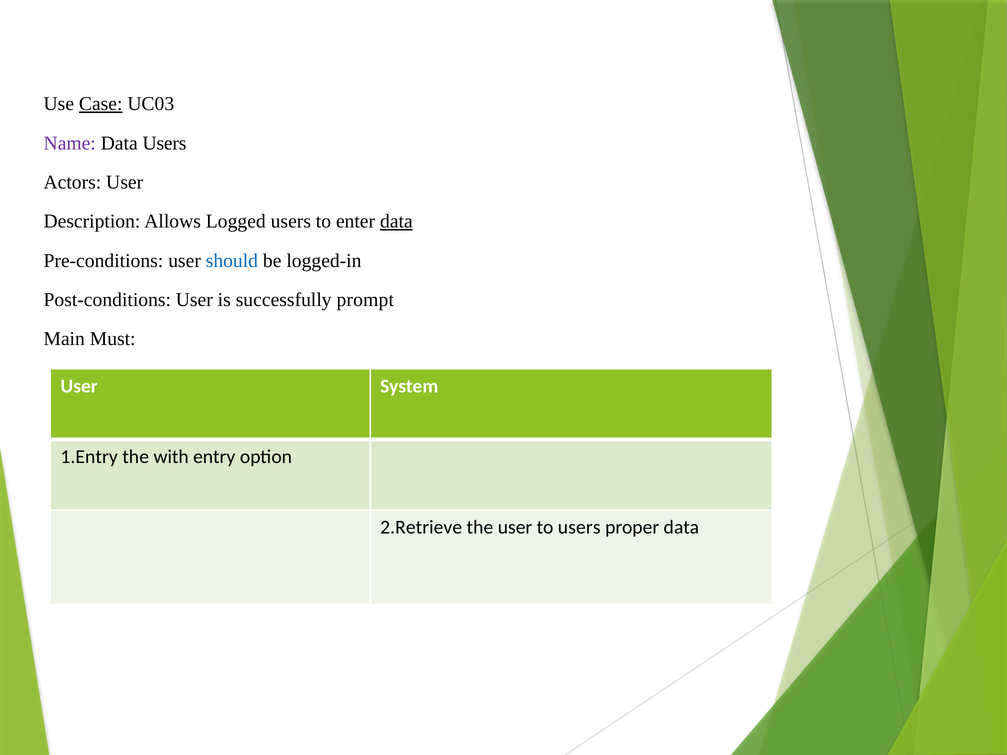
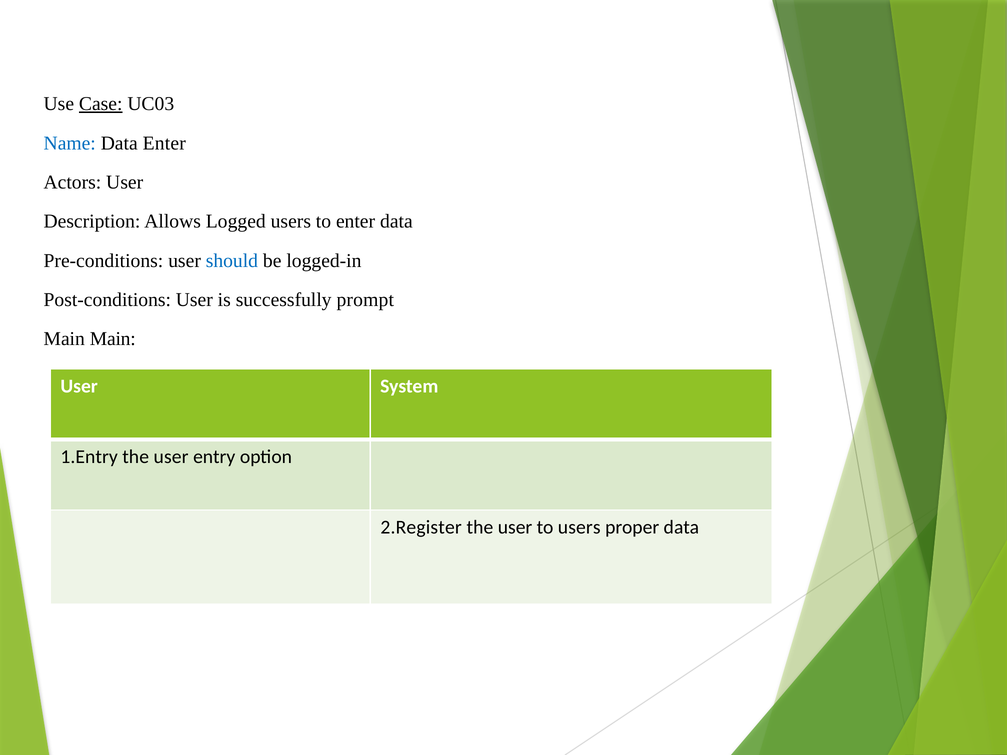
Name colour: purple -> blue
Data Users: Users -> Enter
data at (396, 221) underline: present -> none
Main Must: Must -> Main
with at (171, 457): with -> user
2.Retrieve: 2.Retrieve -> 2.Register
